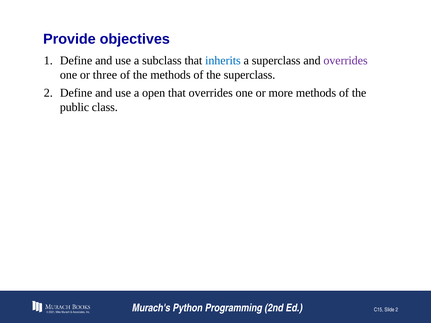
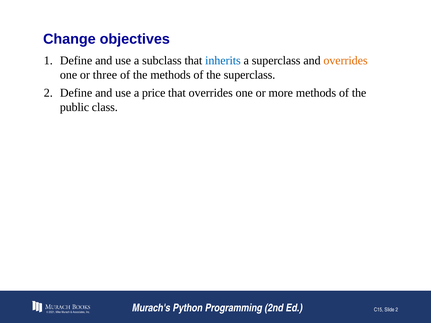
Provide: Provide -> Change
overrides at (346, 60) colour: purple -> orange
open: open -> price
